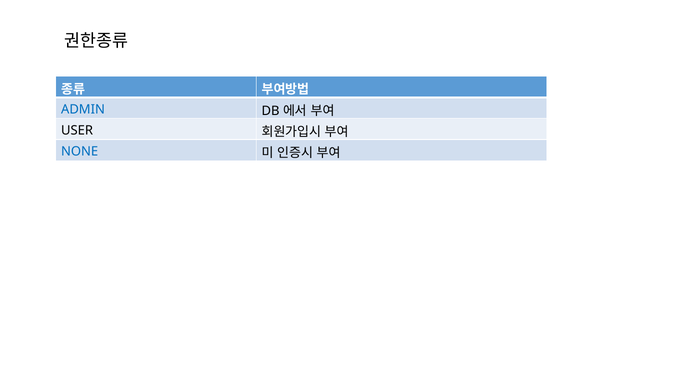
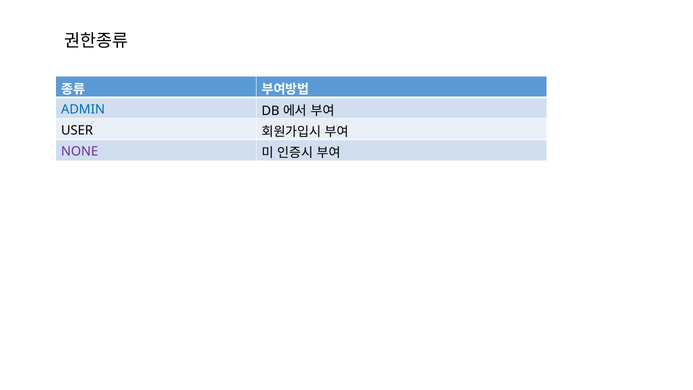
NONE colour: blue -> purple
